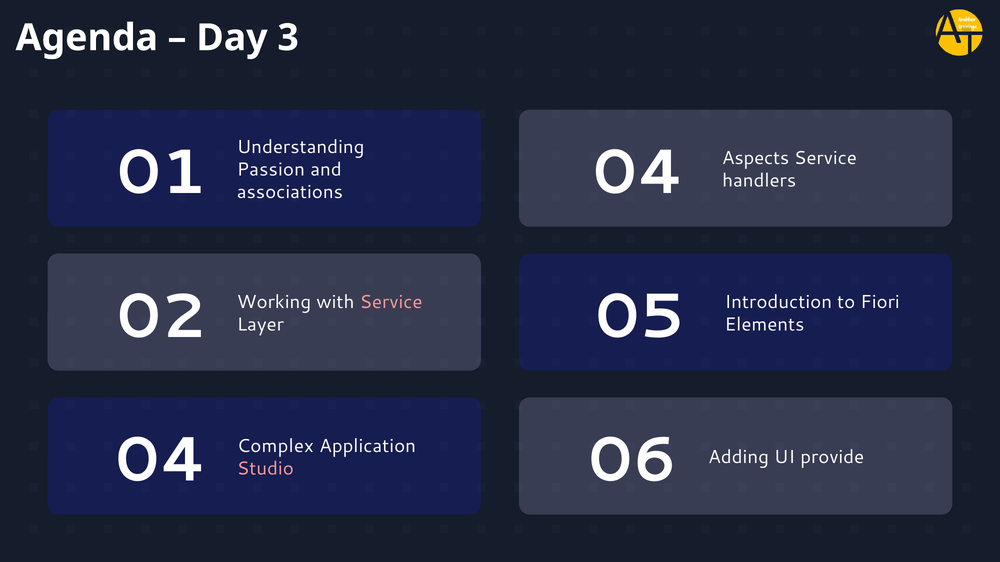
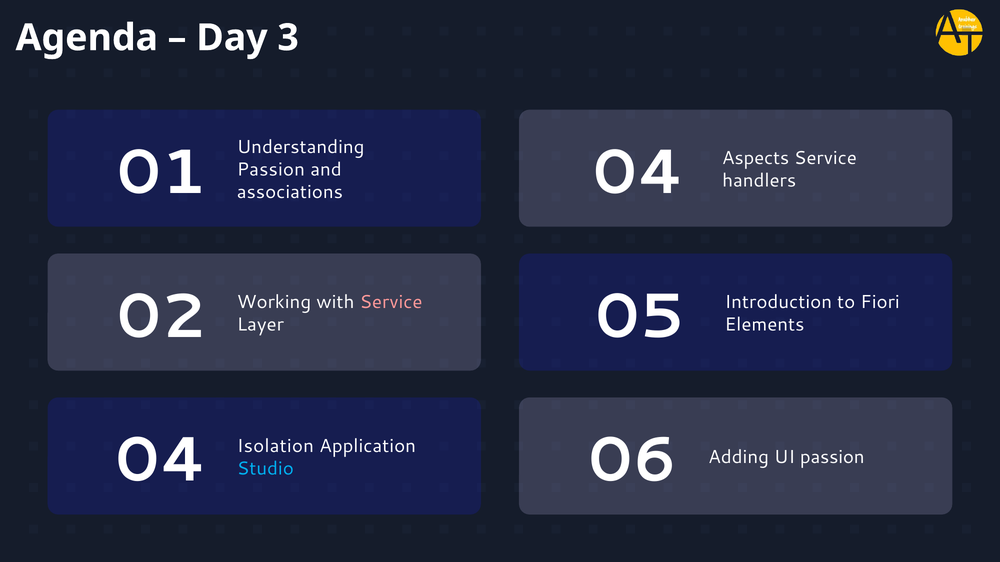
UI provide: provide -> passion
Complex: Complex -> Isolation
Studio colour: pink -> light blue
